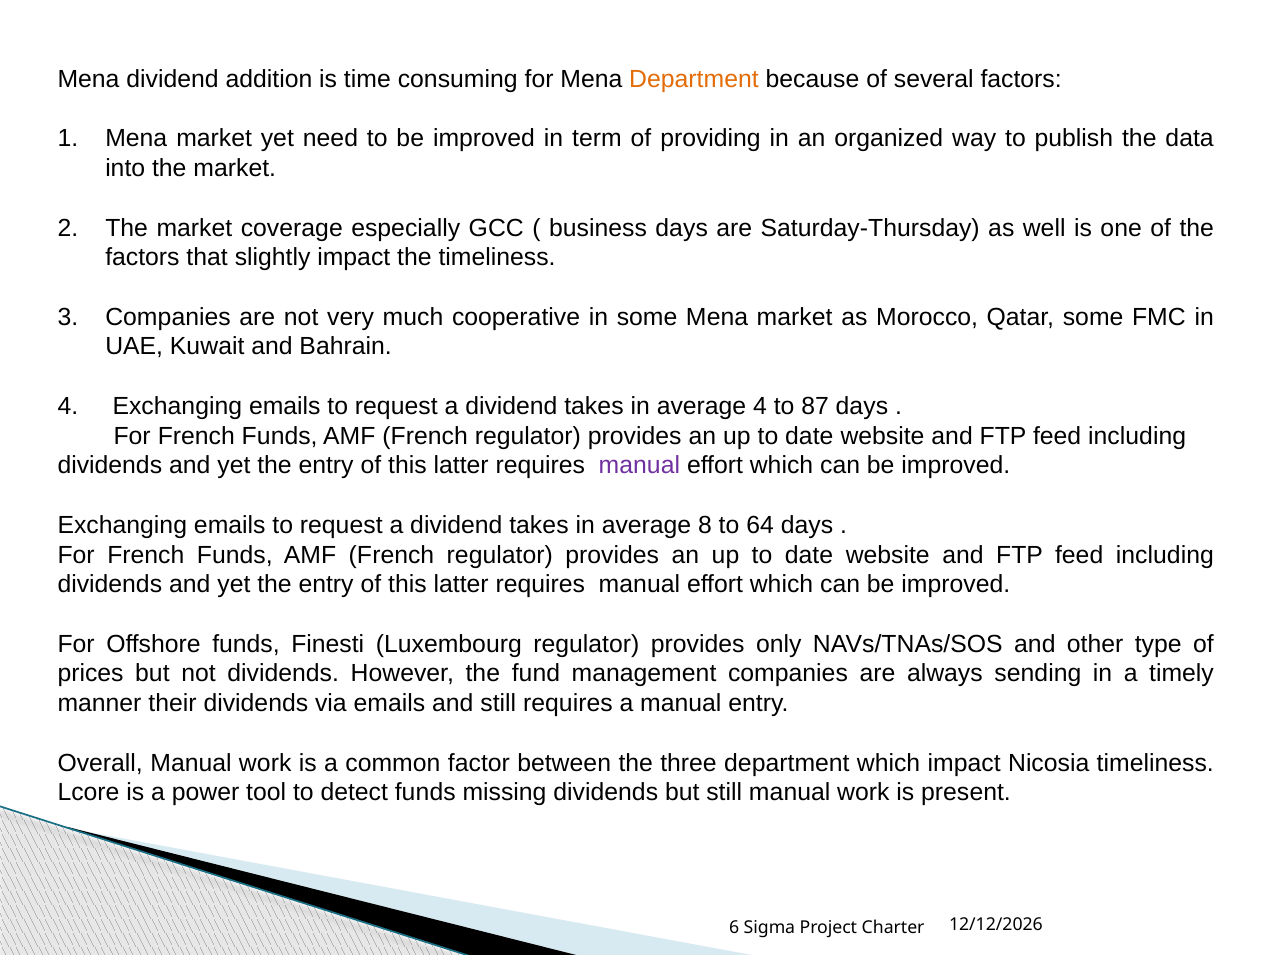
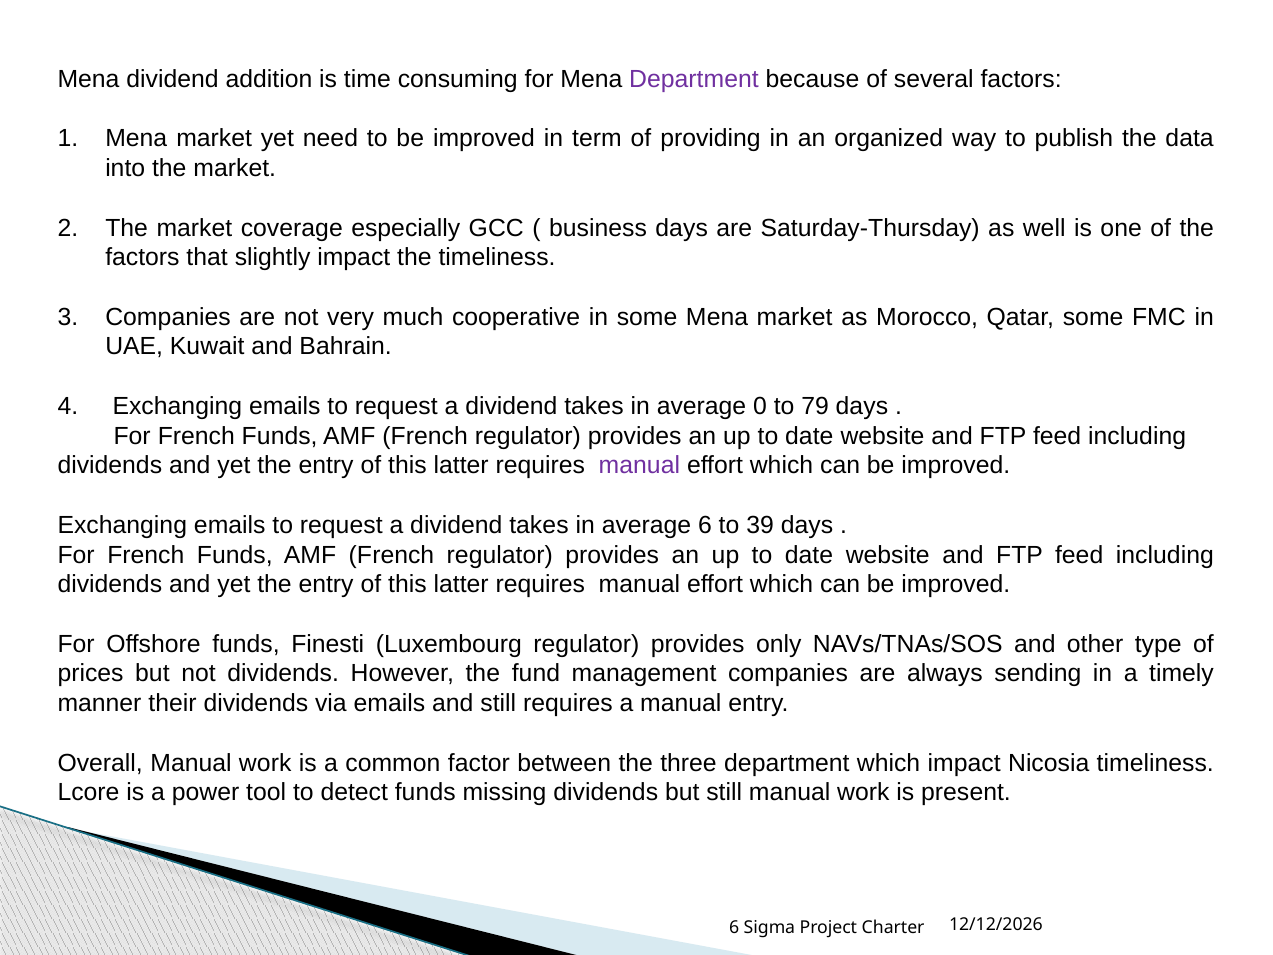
Department at (694, 79) colour: orange -> purple
average 4: 4 -> 0
87: 87 -> 79
average 8: 8 -> 6
64: 64 -> 39
